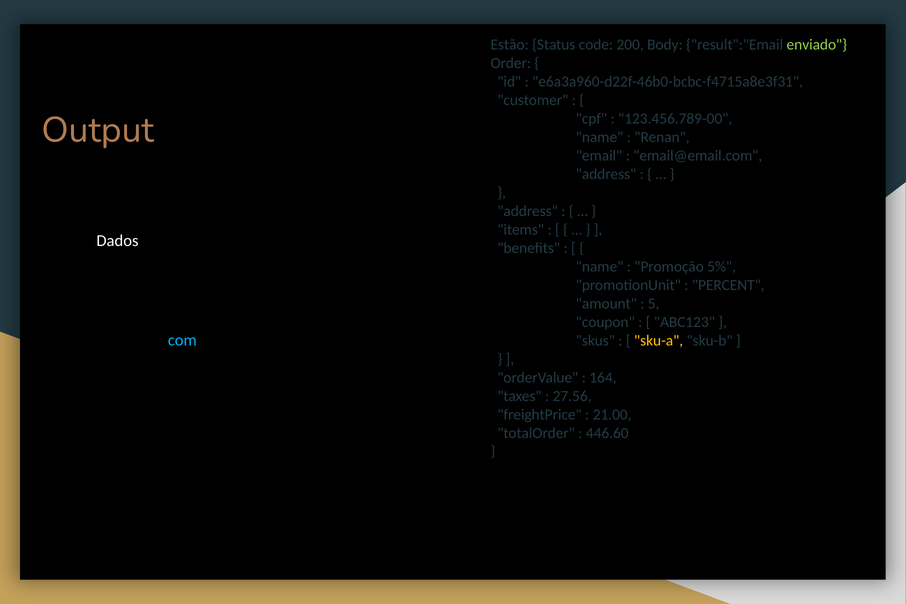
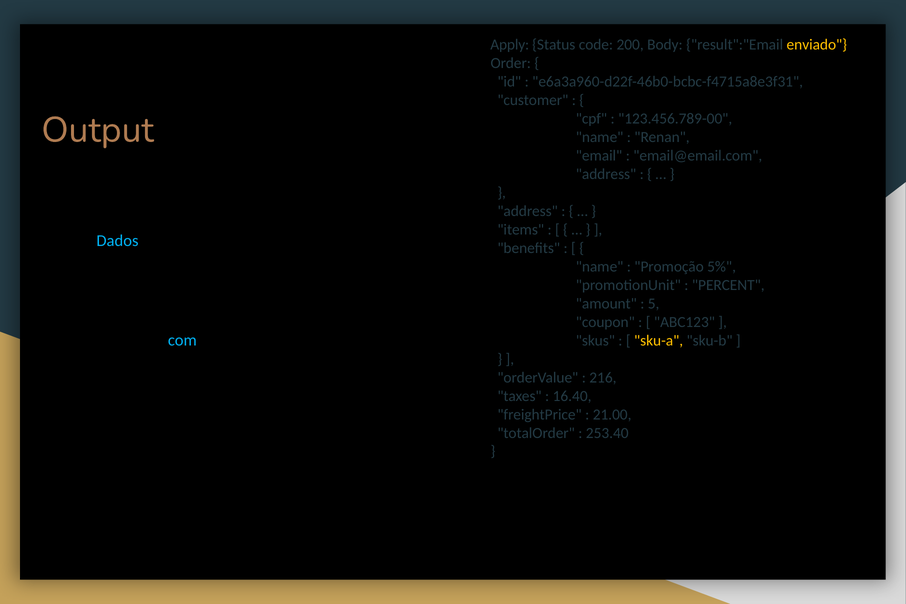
Estão: Estão -> Apply
enviado colour: light green -> yellow
Dados colour: white -> light blue
164: 164 -> 216
27.56: 27.56 -> 16.40
446.60: 446.60 -> 253.40
